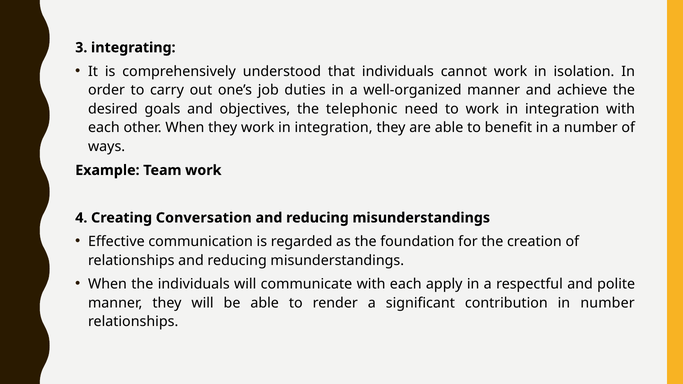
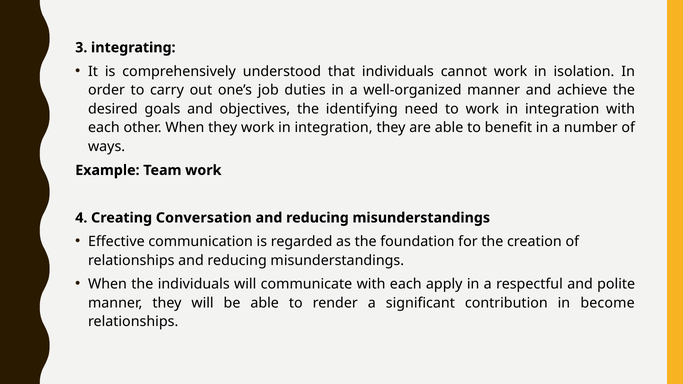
telephonic: telephonic -> identifying
in number: number -> become
